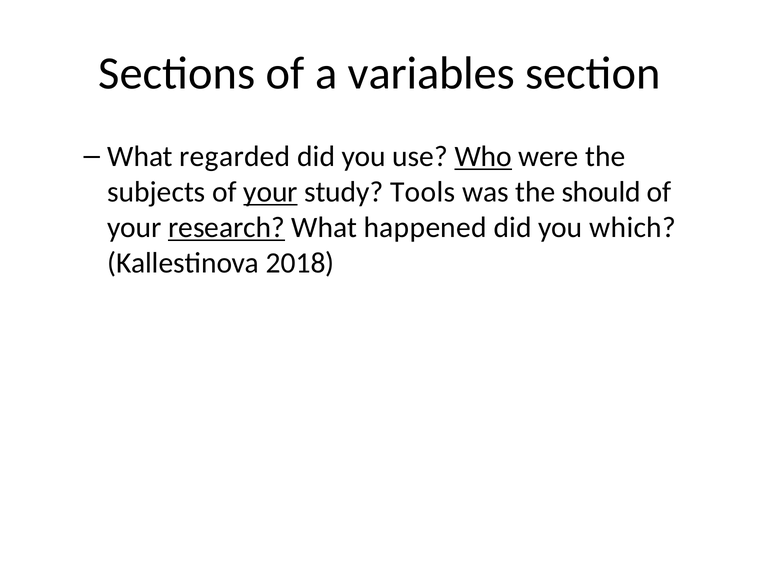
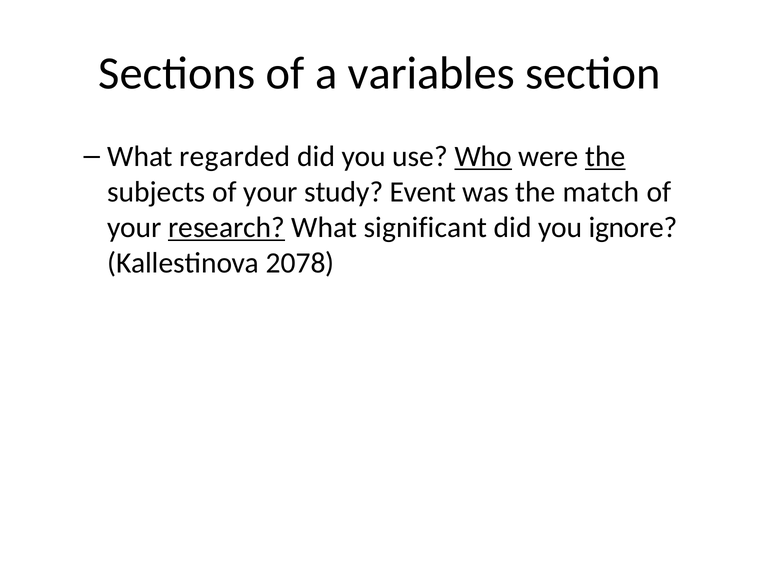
the at (605, 157) underline: none -> present
your at (271, 192) underline: present -> none
Tools: Tools -> Event
should: should -> match
happened: happened -> significant
which: which -> ignore
2018: 2018 -> 2078
